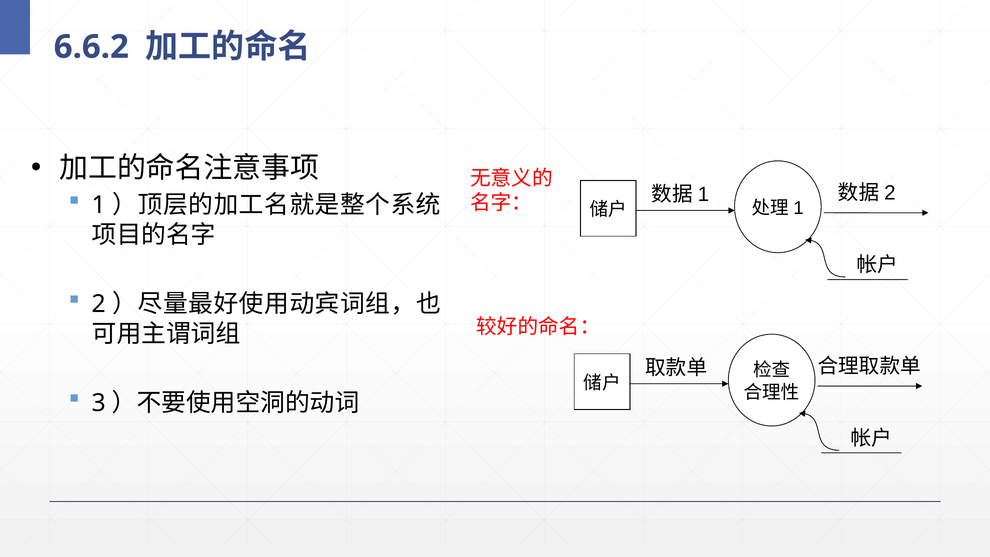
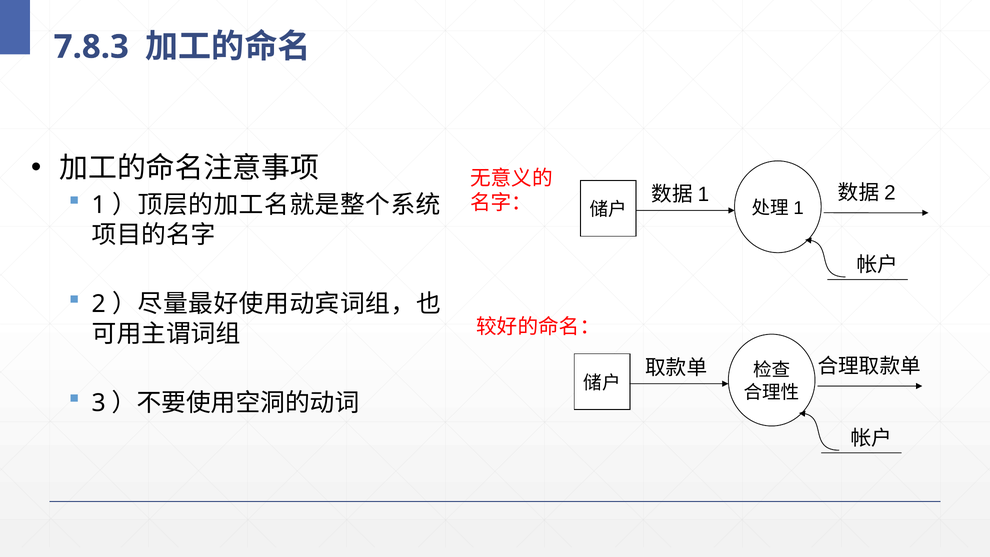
6.6.2: 6.6.2 -> 7.8.3
